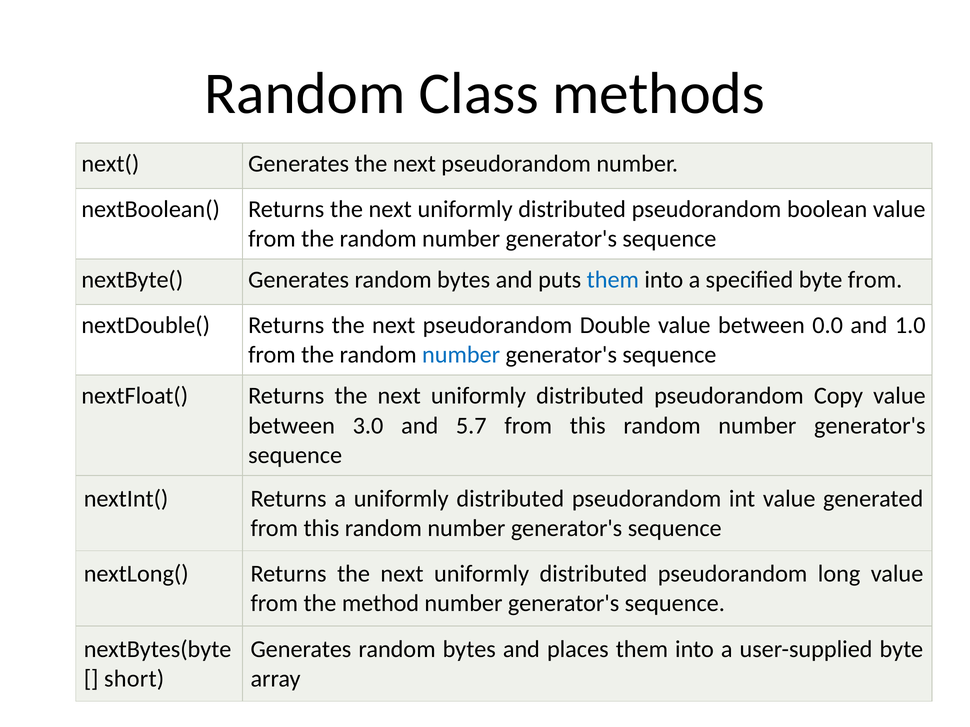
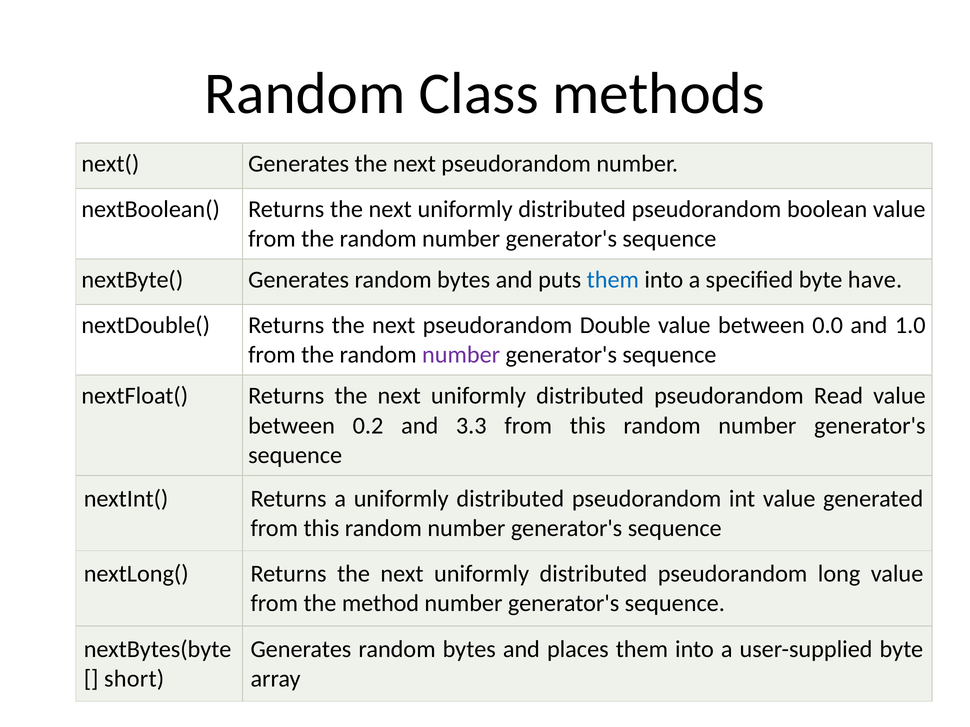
byte from: from -> have
number at (461, 355) colour: blue -> purple
Copy: Copy -> Read
3.0: 3.0 -> 0.2
5.7: 5.7 -> 3.3
